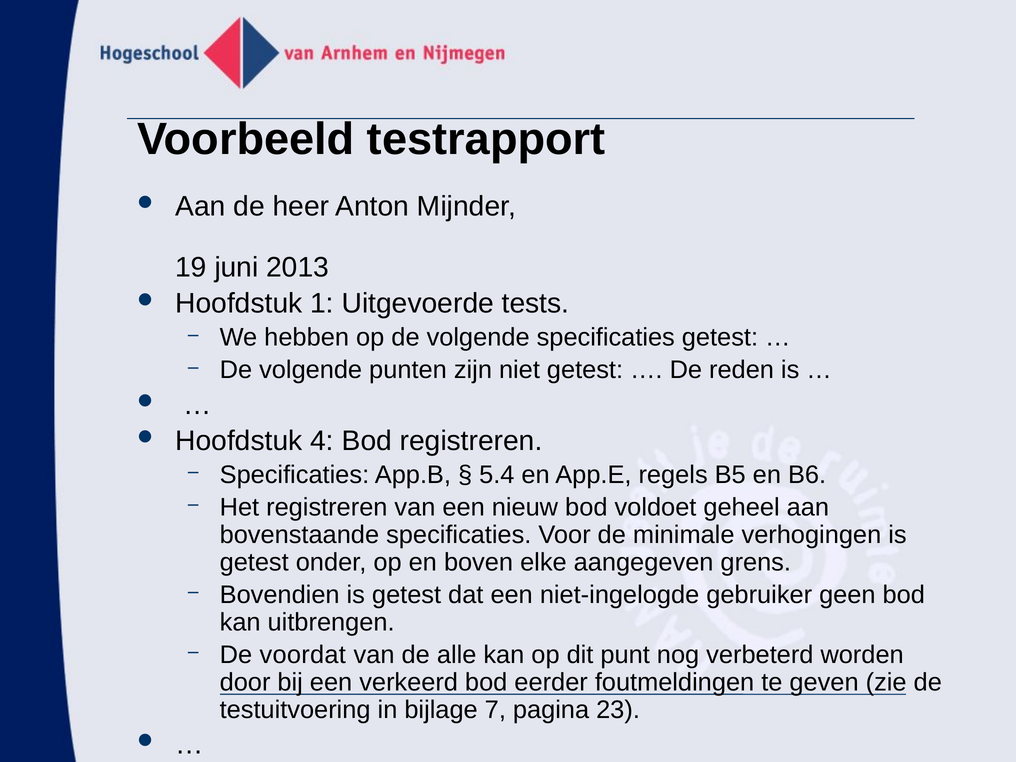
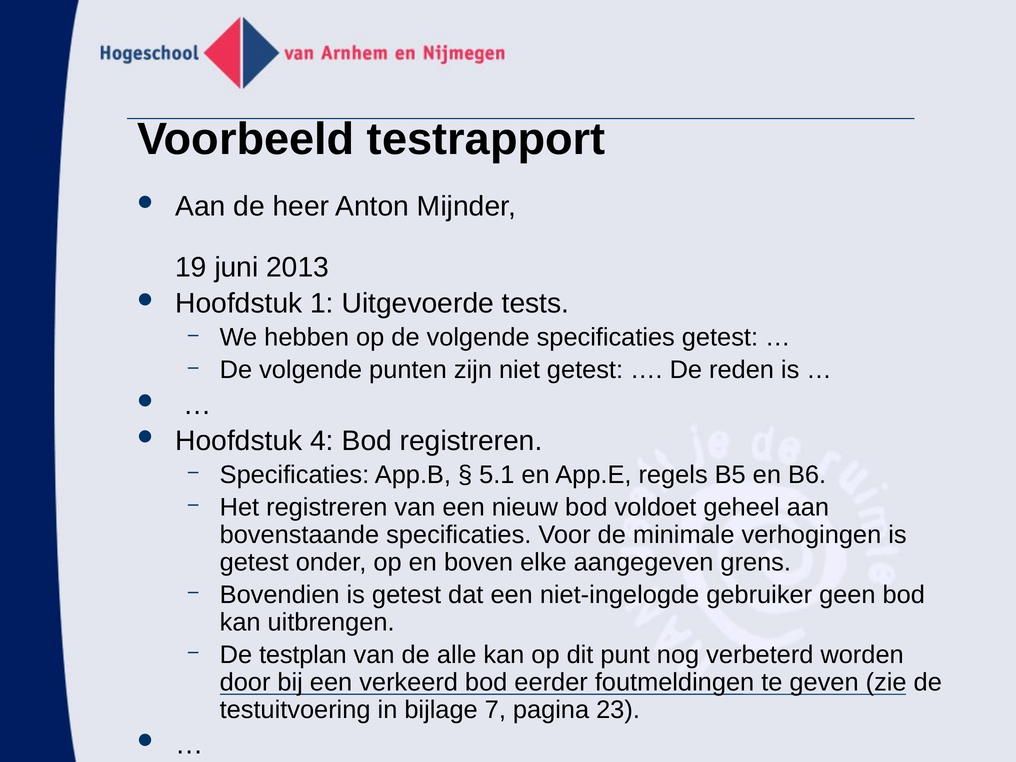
5.4: 5.4 -> 5.1
voordat: voordat -> testplan
